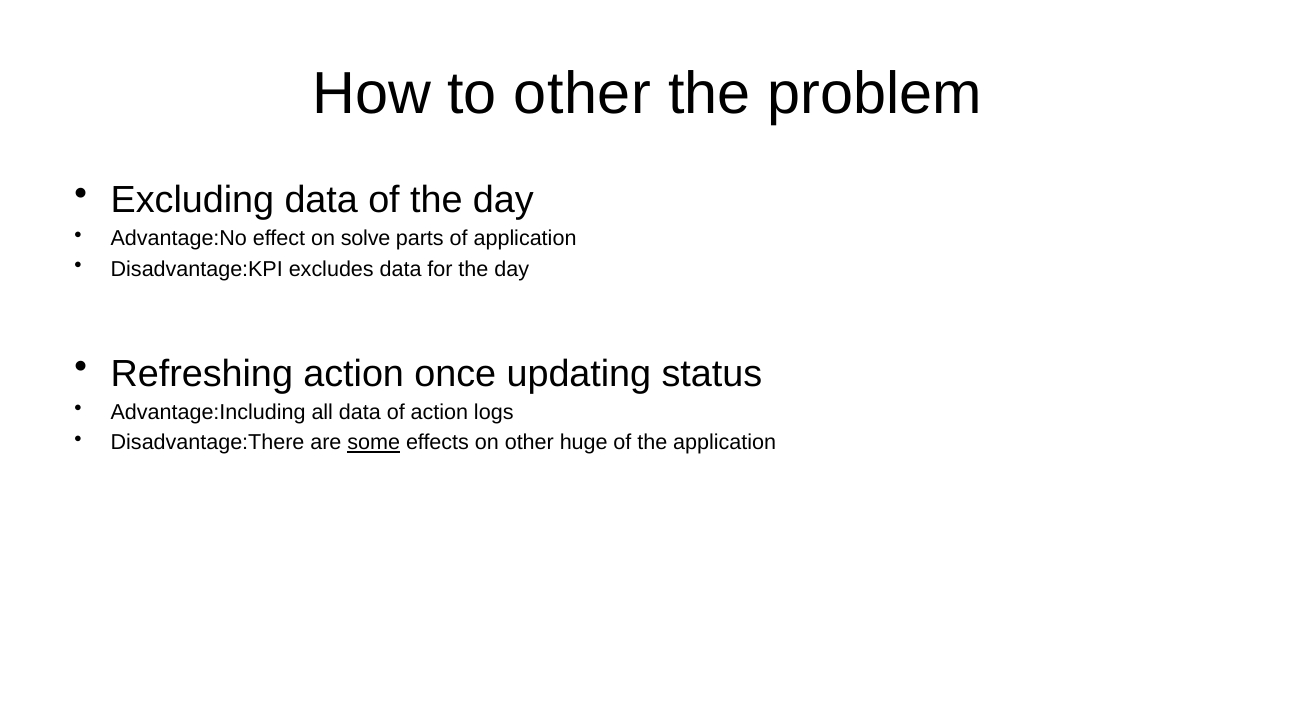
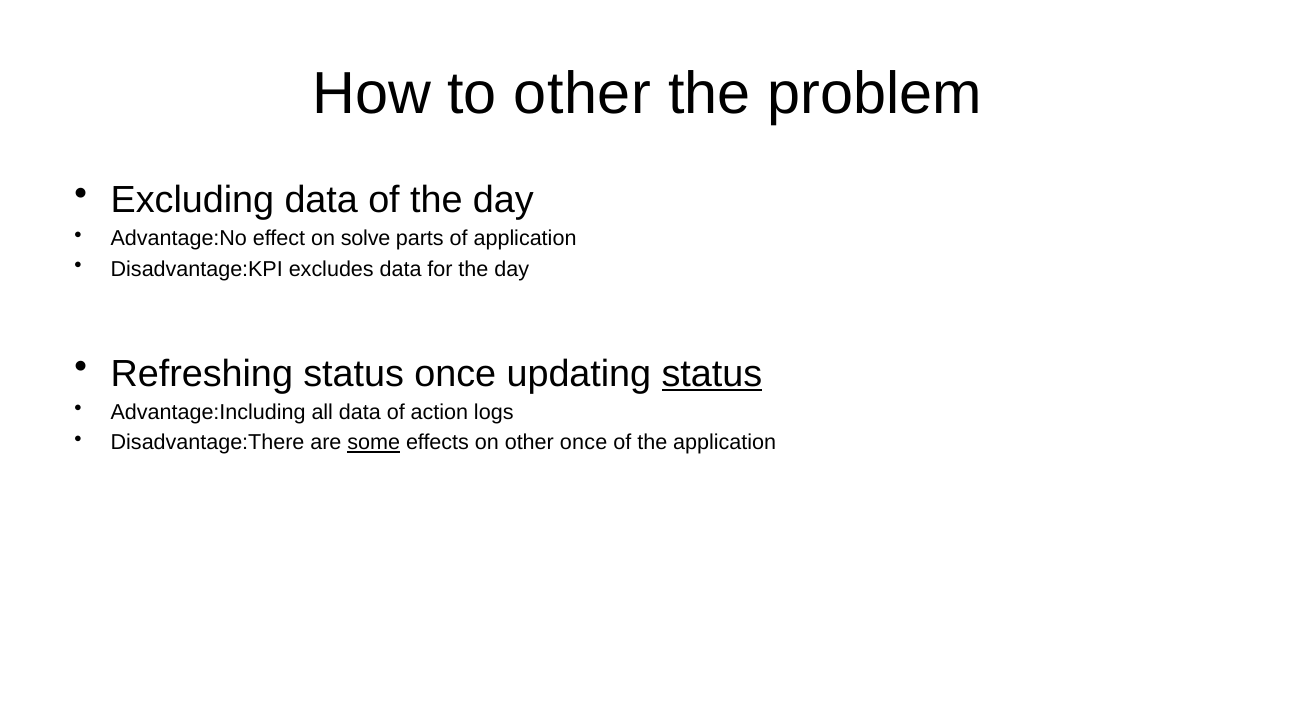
Refreshing action: action -> status
status at (712, 374) underline: none -> present
other huge: huge -> once
